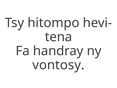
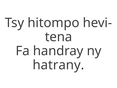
vontosy: vontosy -> hatrany
